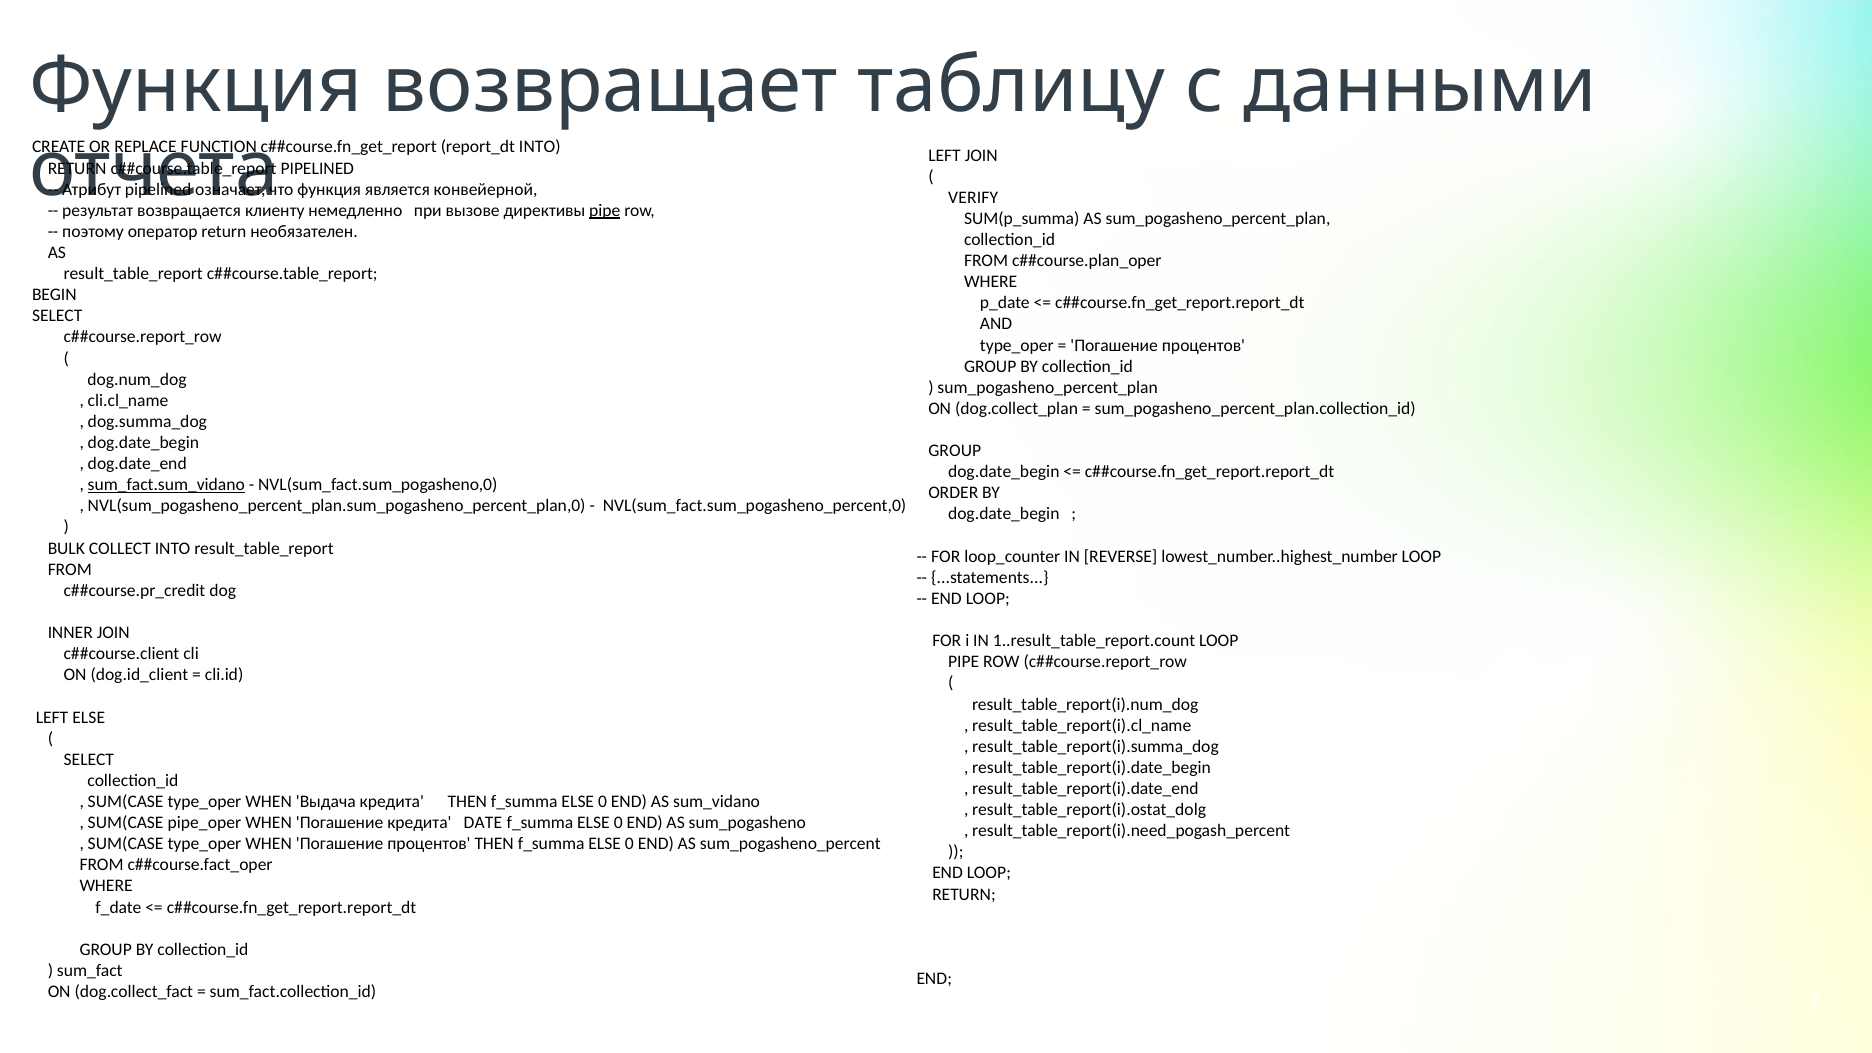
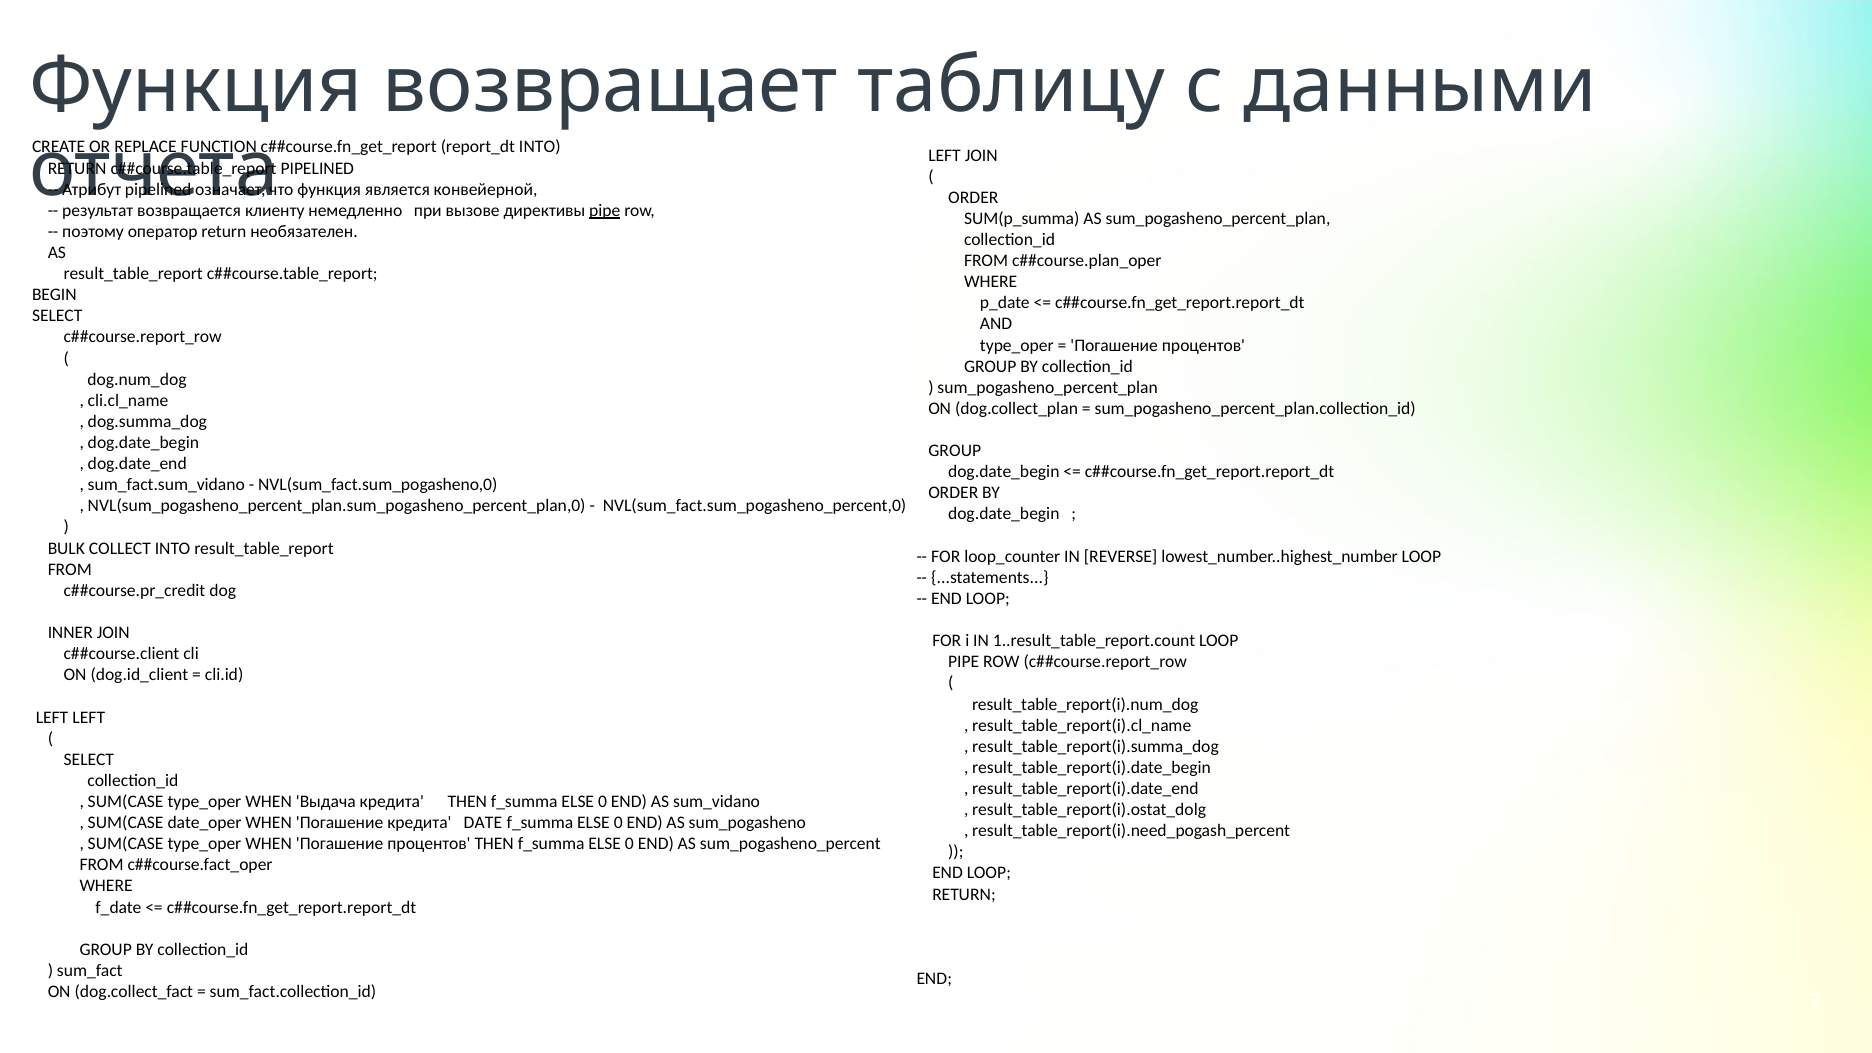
VERIFY at (973, 197): VERIFY -> ORDER
sum_fact.sum_vidano underline: present -> none
LEFT ELSE: ELSE -> LEFT
pipe_oper: pipe_oper -> date_oper
